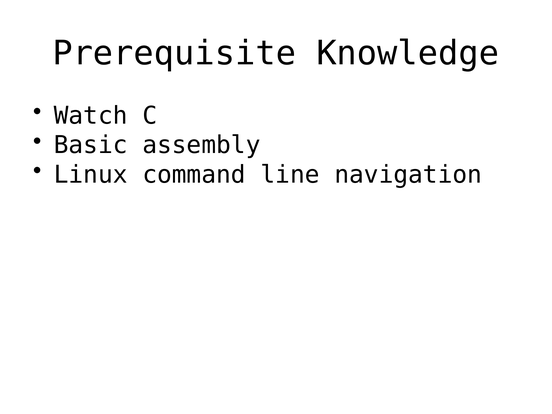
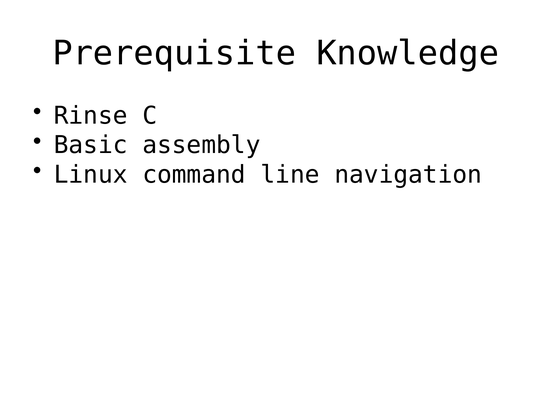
Watch: Watch -> Rinse
